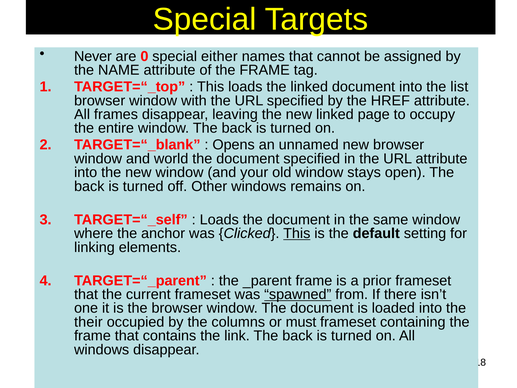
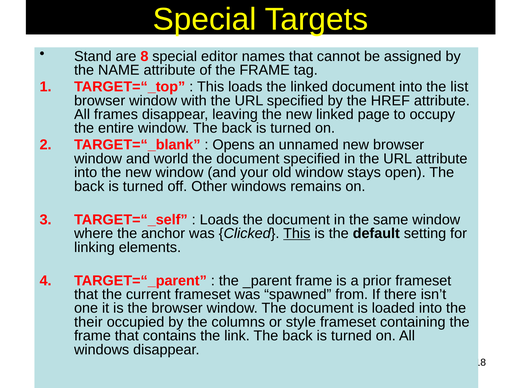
Never: Never -> Stand
0: 0 -> 8
either: either -> editor
spawned underline: present -> none
must: must -> style
